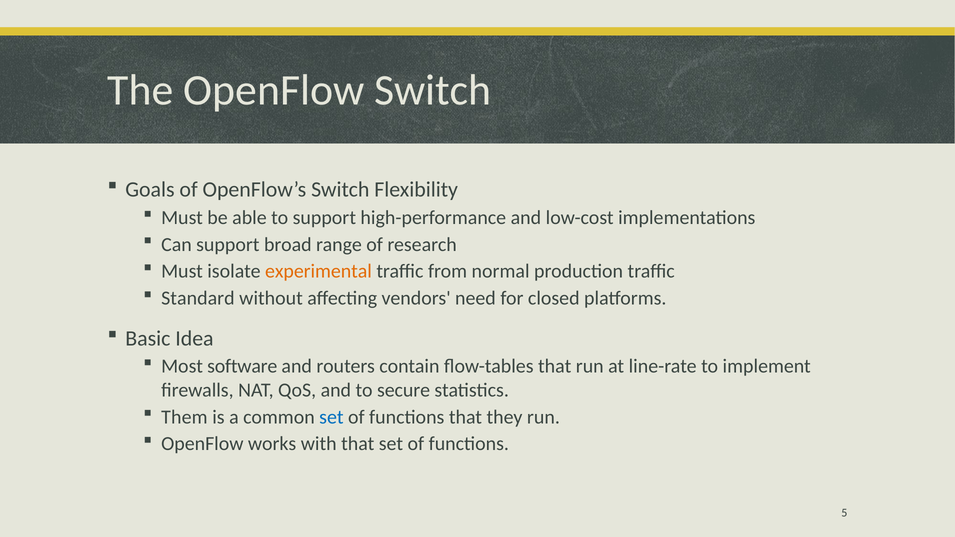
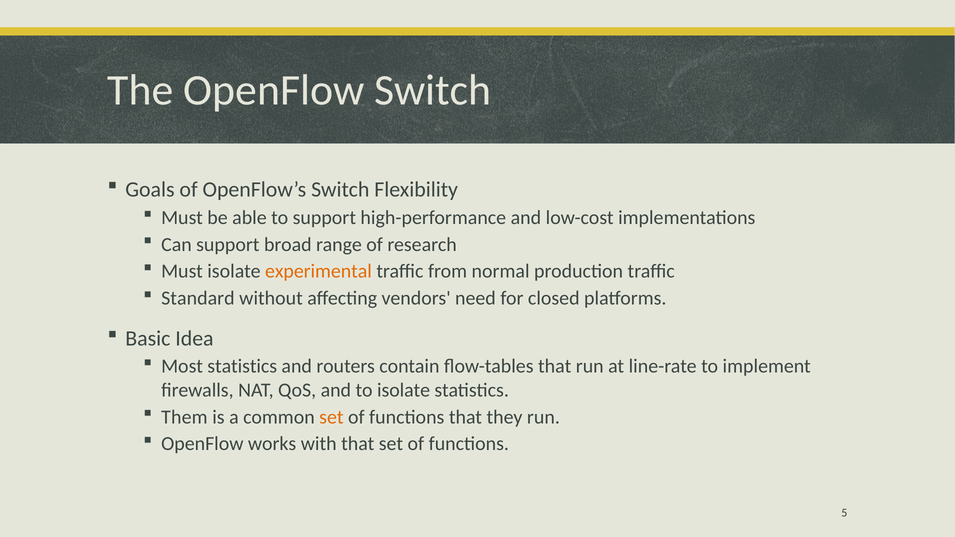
Most software: software -> statistics
to secure: secure -> isolate
set at (331, 417) colour: blue -> orange
